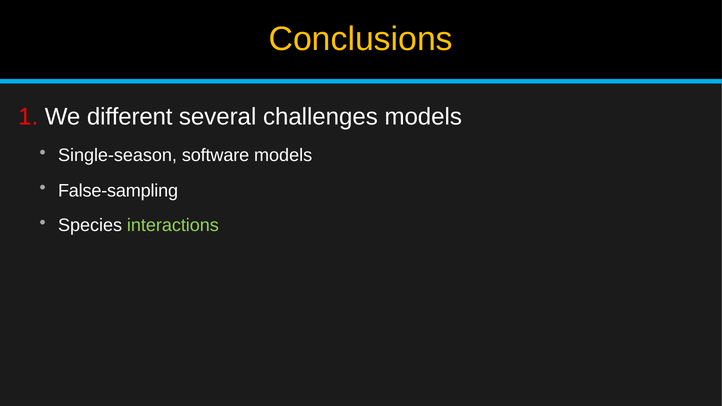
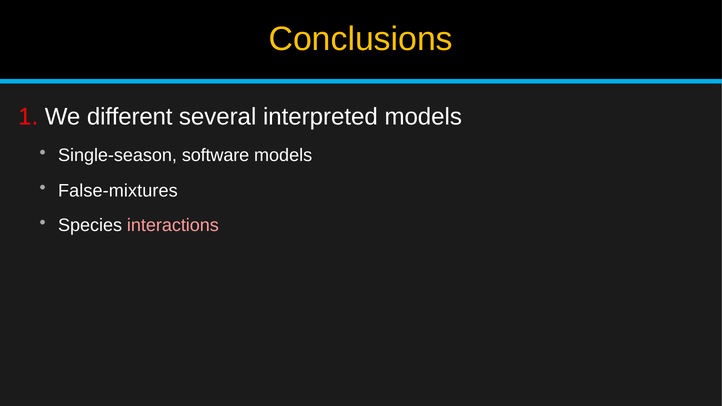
challenges: challenges -> interpreted
False-sampling: False-sampling -> False-mixtures
interactions colour: light green -> pink
